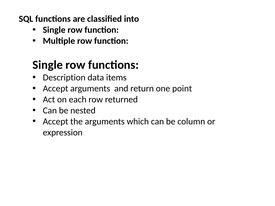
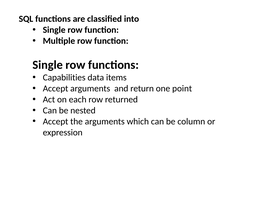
Description: Description -> Capabilities
